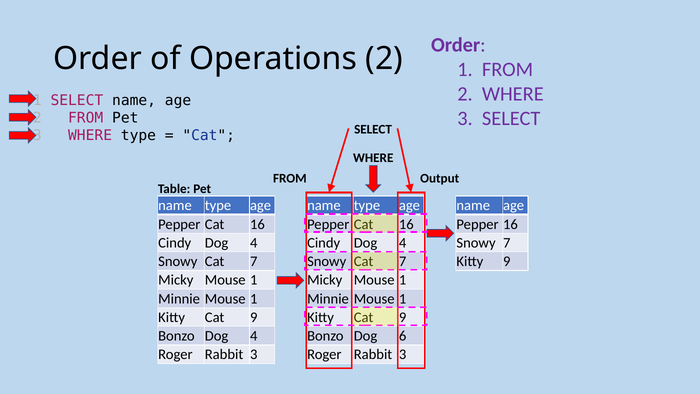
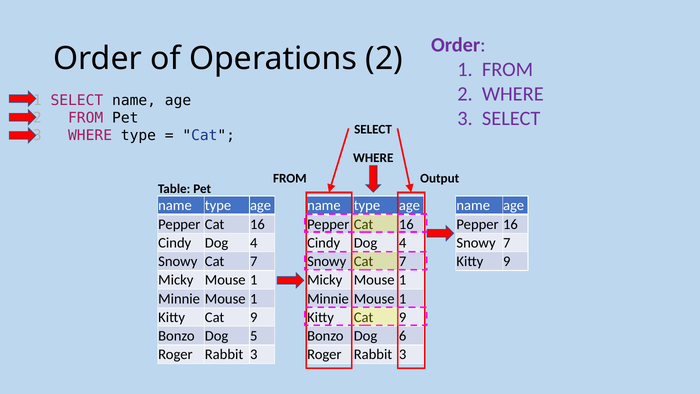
Bonzo Dog 4: 4 -> 5
